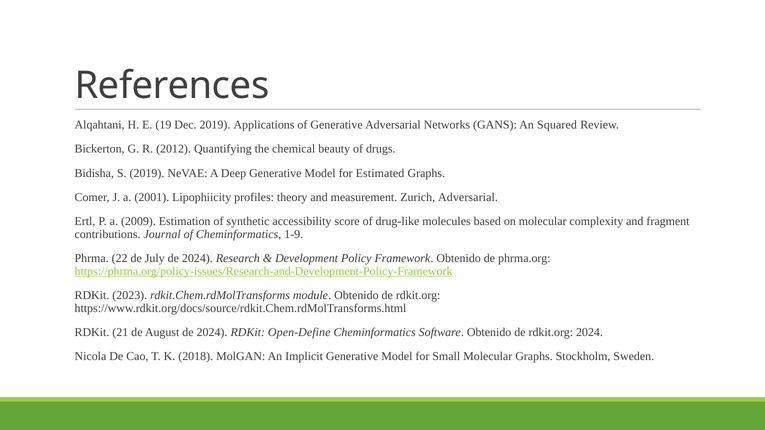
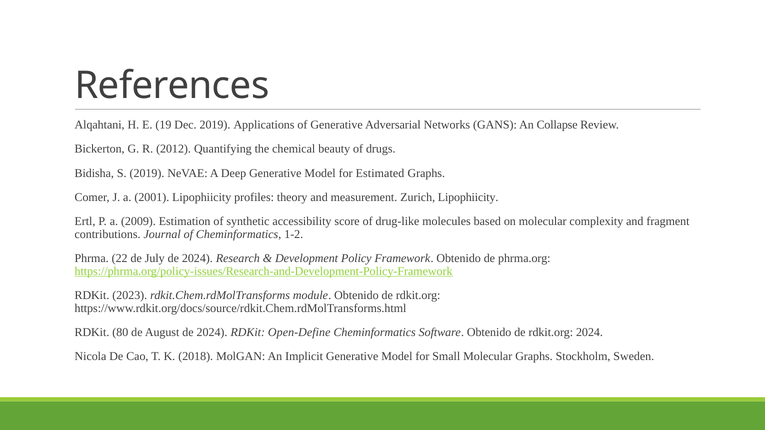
Squared: Squared -> Collapse
Zurich Adversarial: Adversarial -> Lipophiicity
1-9: 1-9 -> 1-2
21: 21 -> 80
